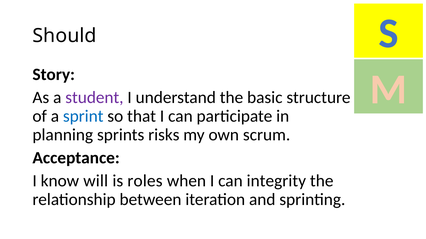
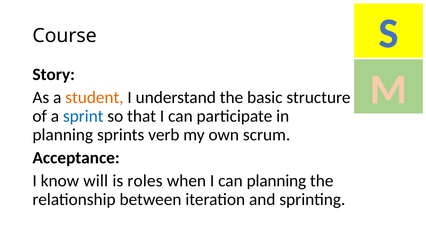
Should: Should -> Course
student colour: purple -> orange
risks: risks -> verb
can integrity: integrity -> planning
